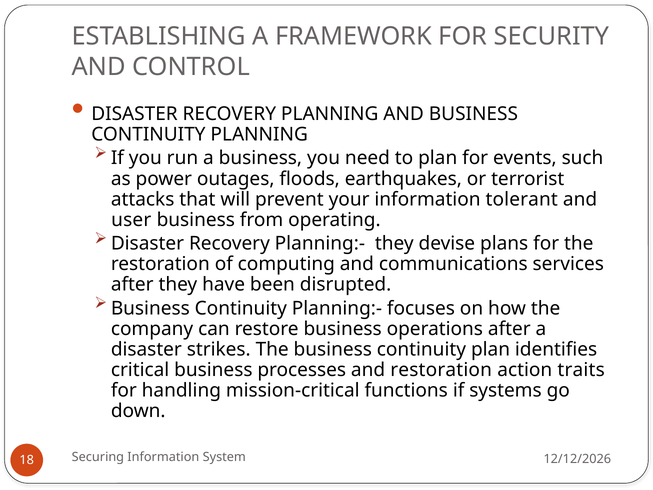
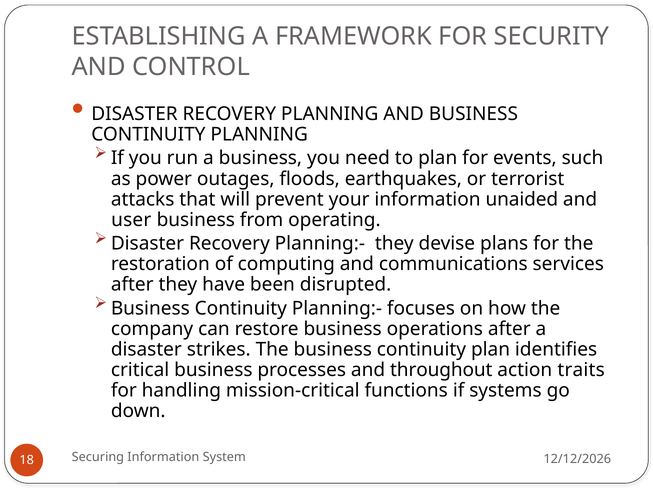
tolerant: tolerant -> unaided
and restoration: restoration -> throughout
